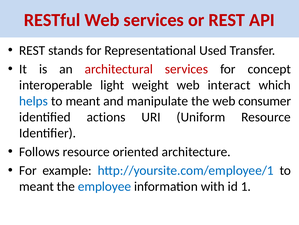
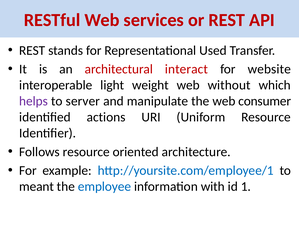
architectural services: services -> interact
concept: concept -> website
interact: interact -> without
helps colour: blue -> purple
meant at (83, 101): meant -> server
